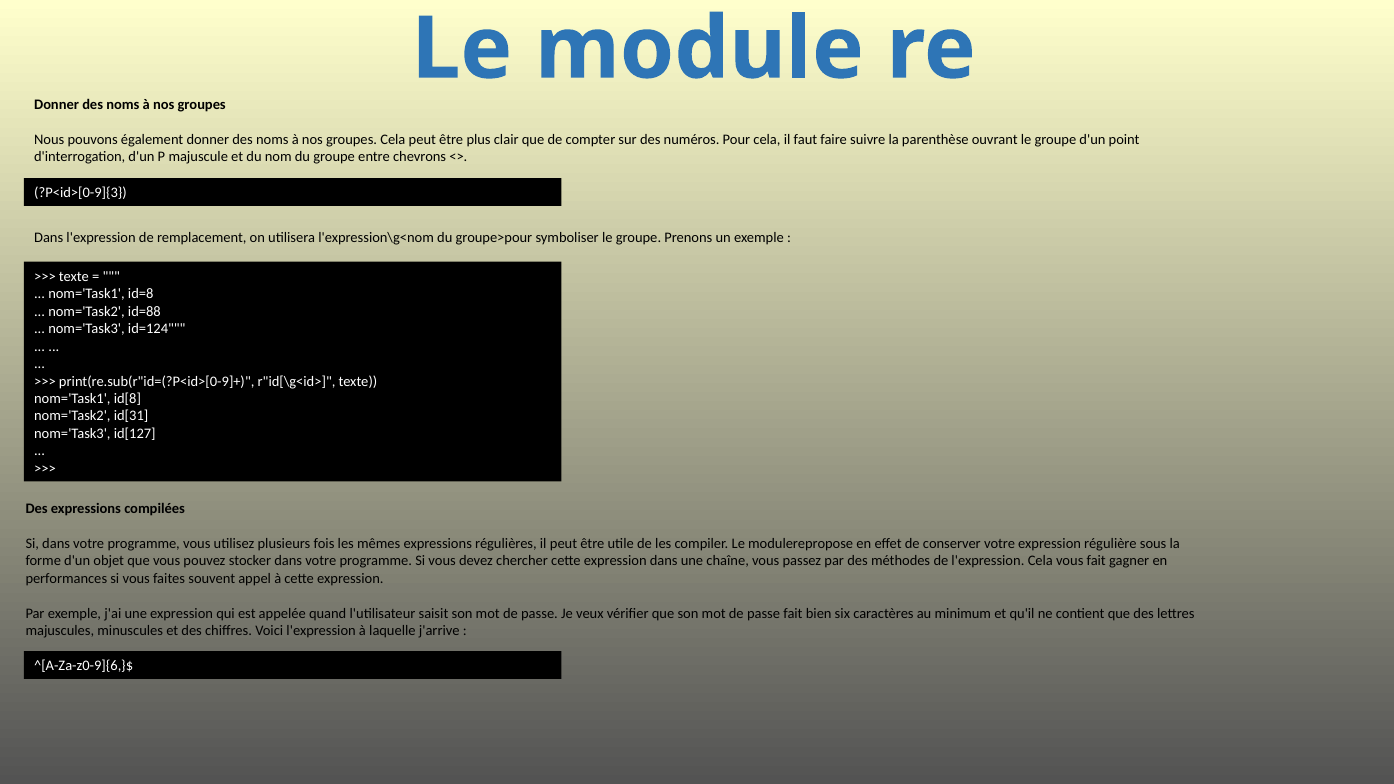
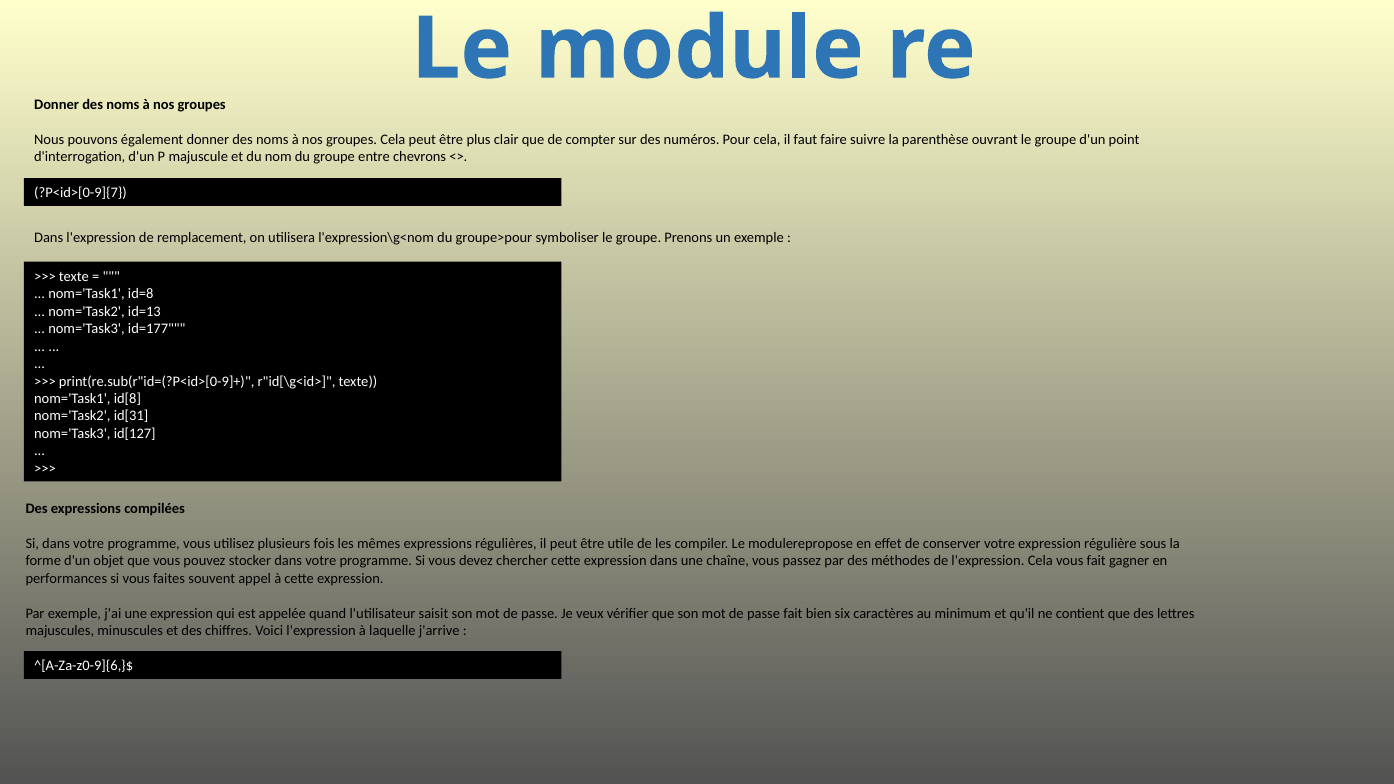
?P<id>[0-9]{3: ?P<id>[0-9]{3 -> ?P<id>[0-9]{7
id=88: id=88 -> id=13
id=124: id=124 -> id=177
